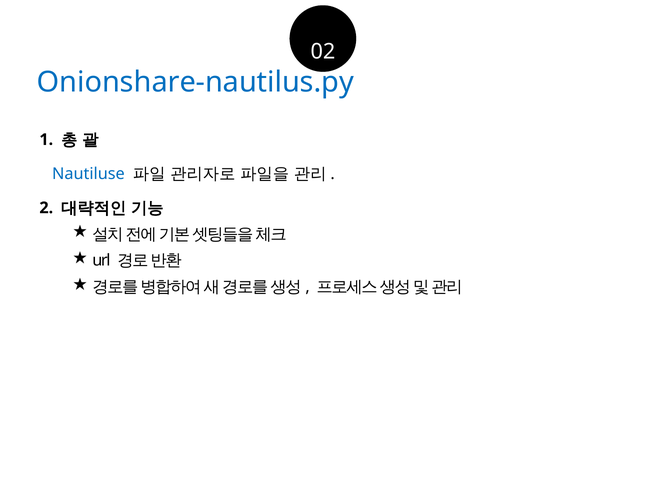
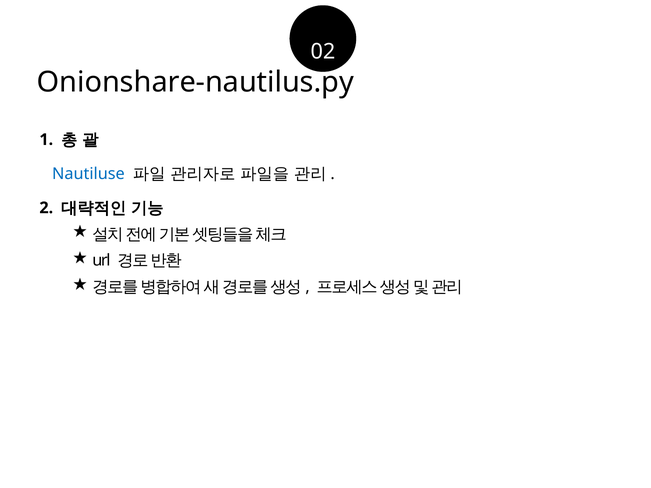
Onionshare-nautilus.py colour: blue -> black
